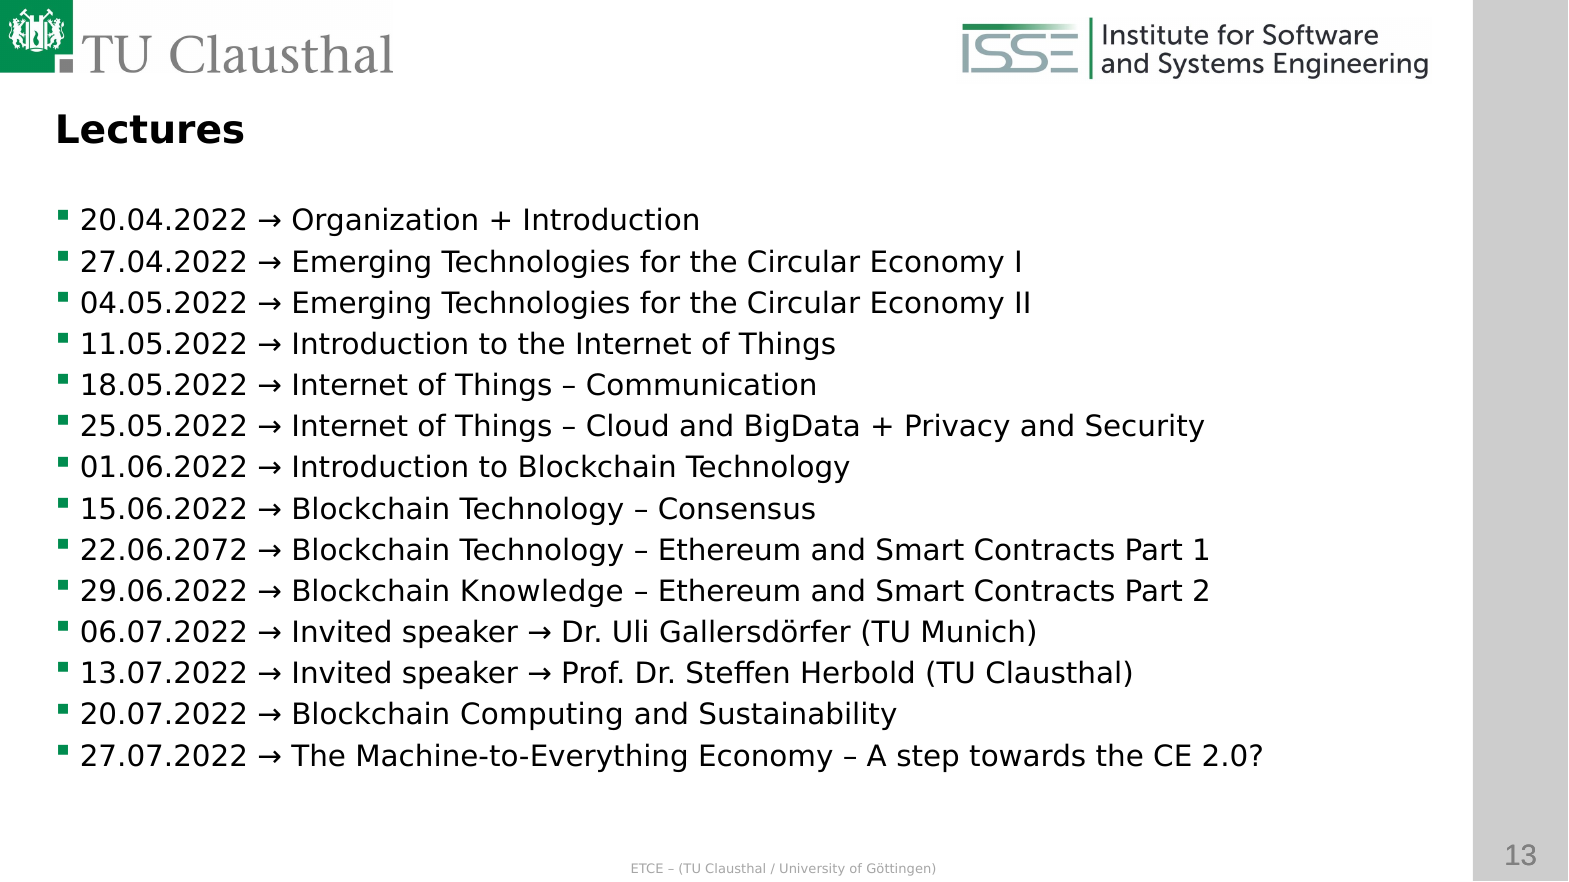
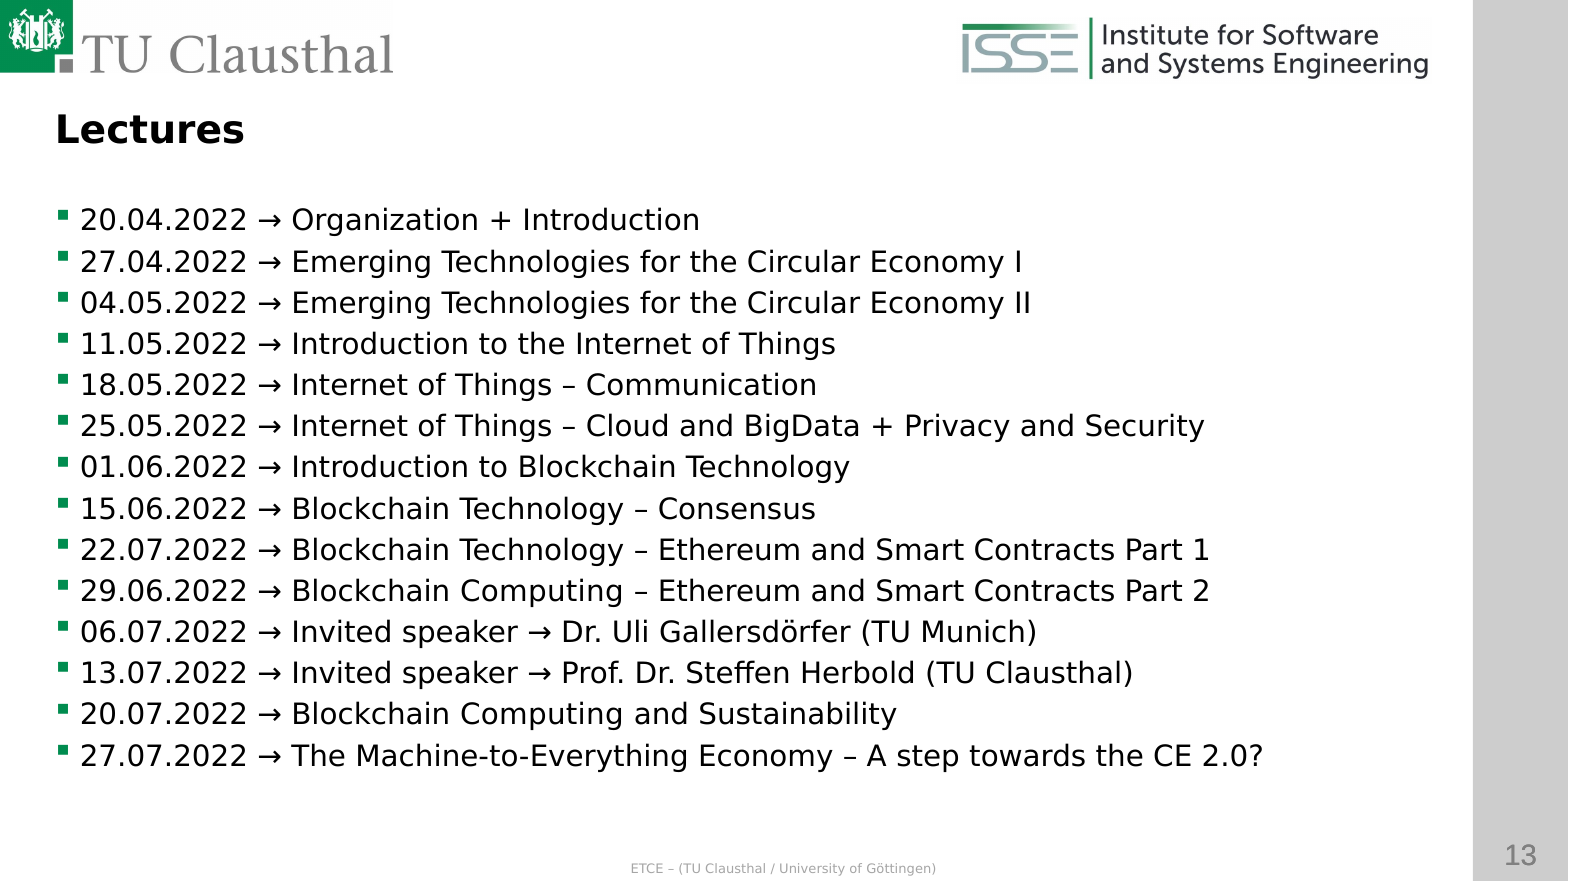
22.06.2072: 22.06.2072 -> 22.07.2022
Knowledge at (542, 592): Knowledge -> Computing
